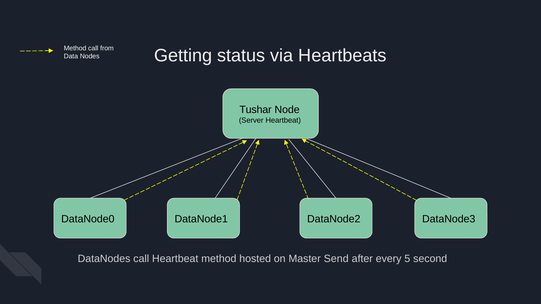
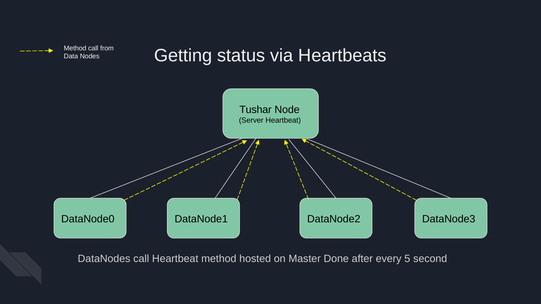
Send: Send -> Done
